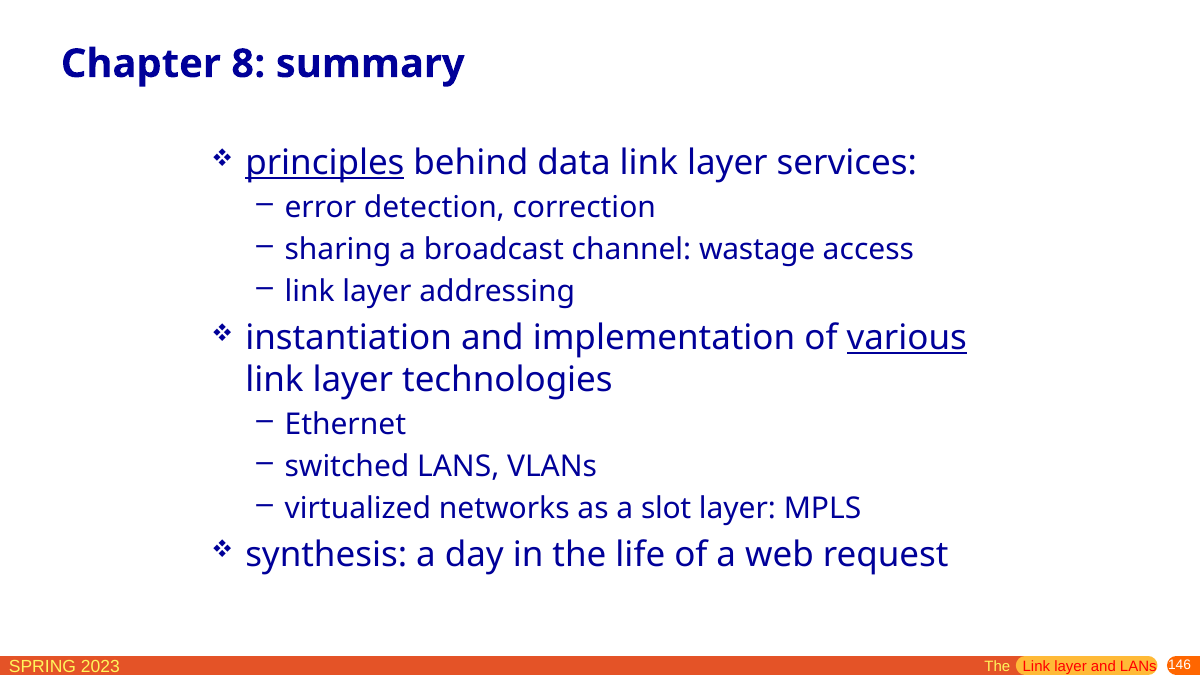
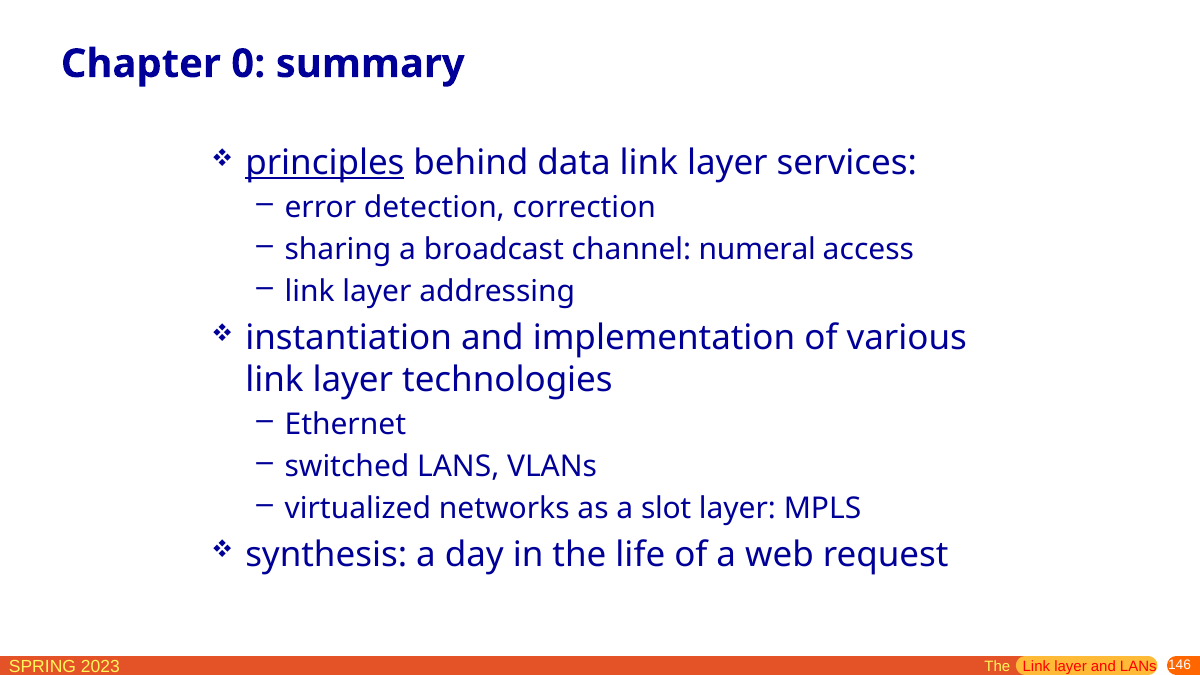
8: 8 -> 0
wastage: wastage -> numeral
various underline: present -> none
